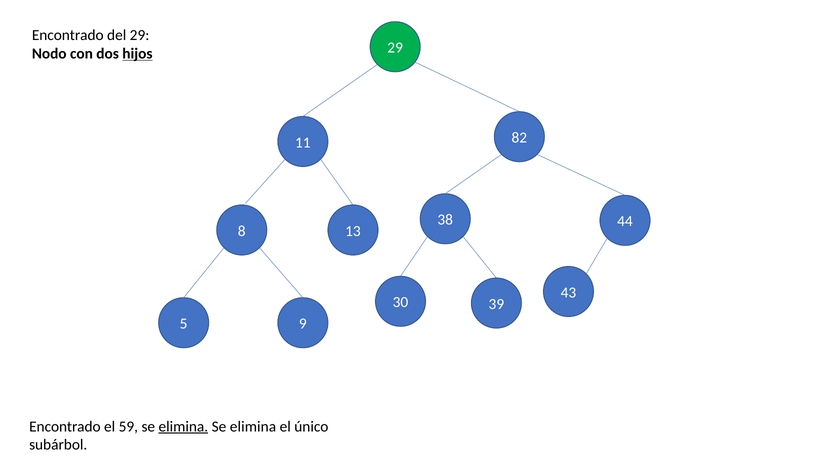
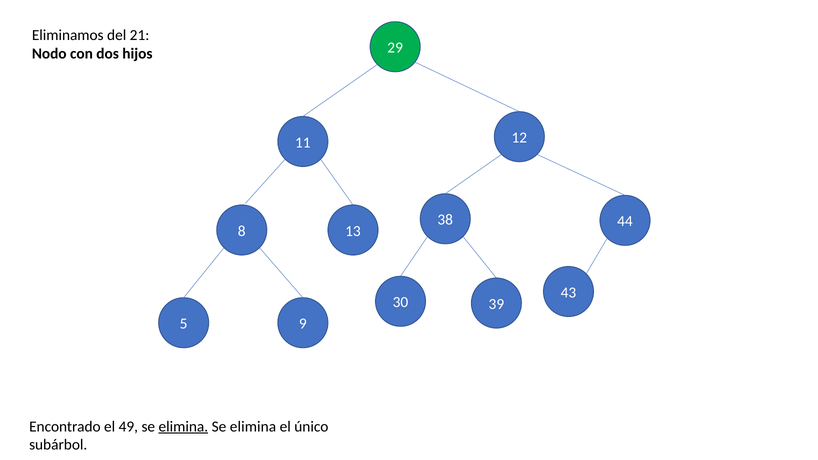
Encontrado at (68, 35): Encontrado -> Eliminamos
del 29: 29 -> 21
hijos underline: present -> none
82: 82 -> 12
59: 59 -> 49
